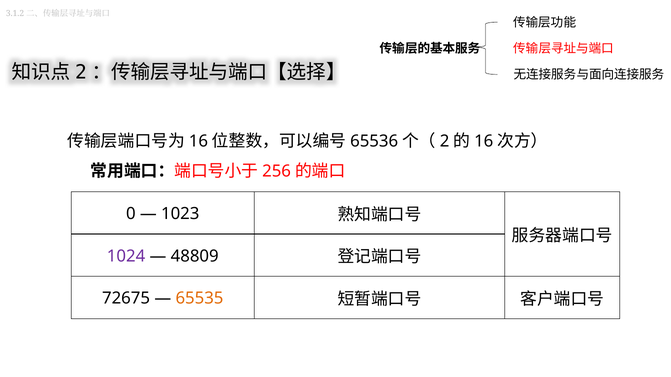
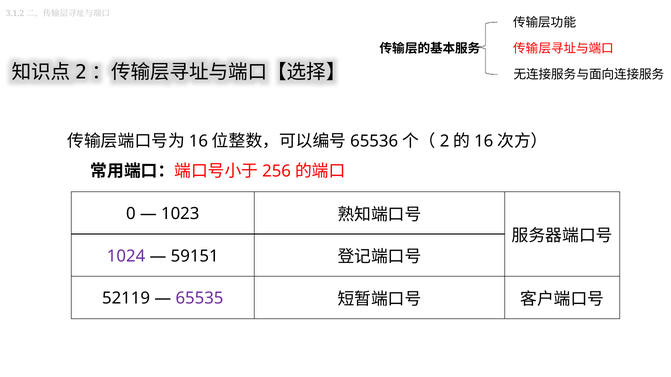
48809: 48809 -> 59151
72675: 72675 -> 52119
65535 colour: orange -> purple
